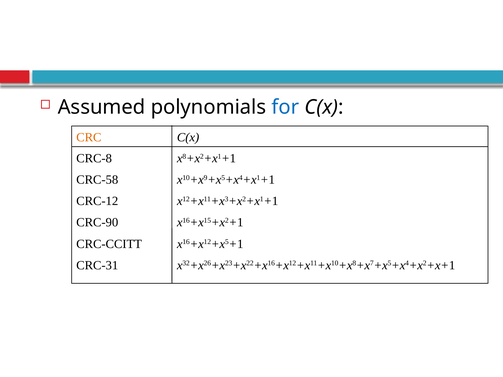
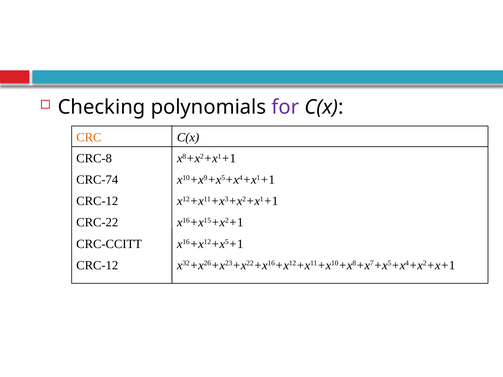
Assumed: Assumed -> Checking
for colour: blue -> purple
CRC-58: CRC-58 -> CRC-74
CRC-90: CRC-90 -> CRC-22
CRC-31 at (97, 265): CRC-31 -> CRC-12
